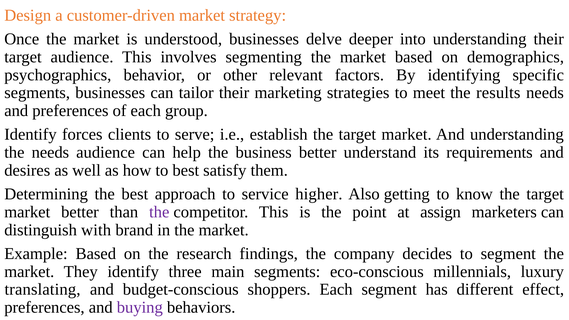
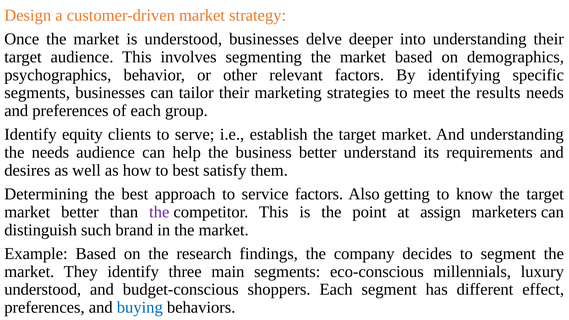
forces: forces -> equity
service higher: higher -> factors
with: with -> such
translating at (43, 290): translating -> understood
buying colour: purple -> blue
